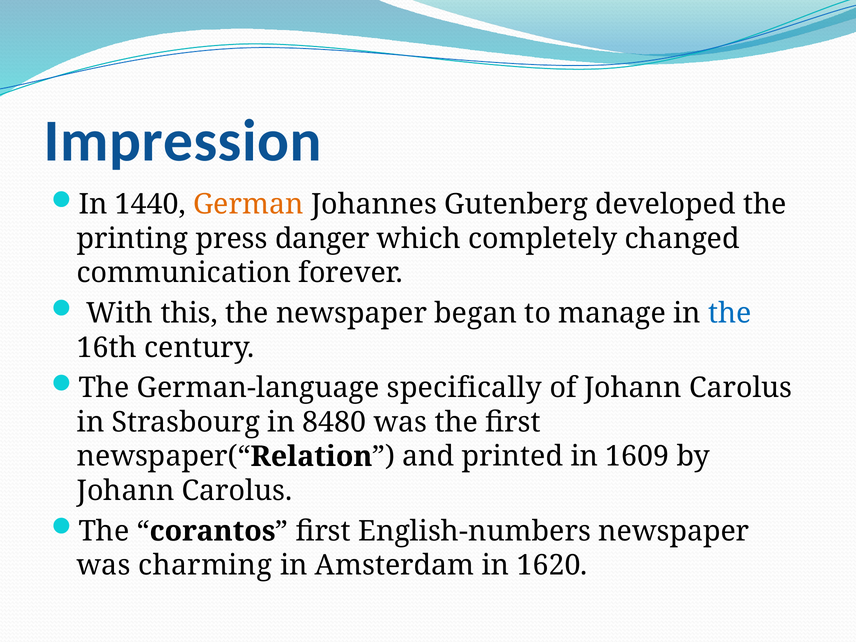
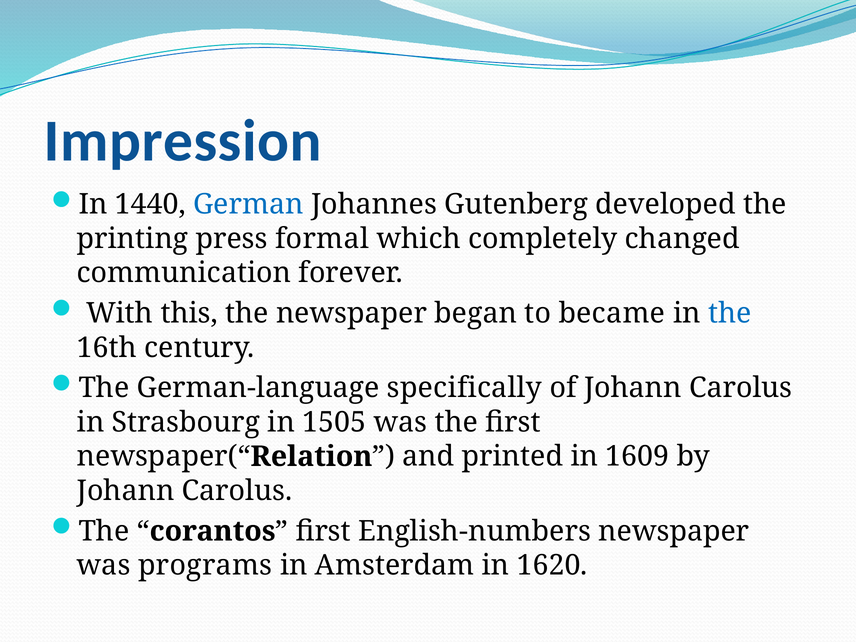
German colour: orange -> blue
danger: danger -> formal
manage: manage -> became
8480: 8480 -> 1505
charming: charming -> programs
